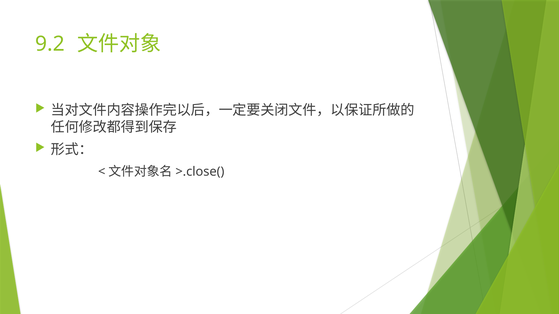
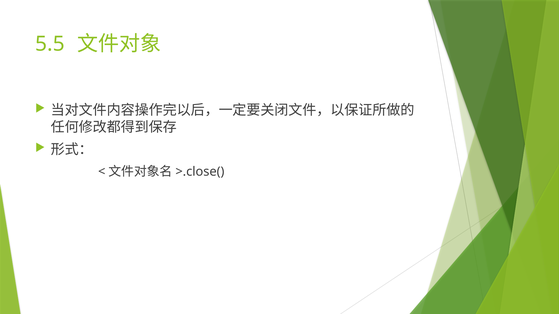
9.2: 9.2 -> 5.5
